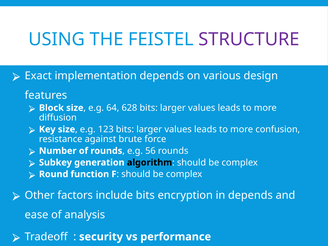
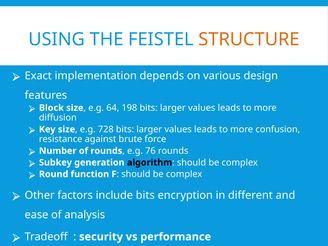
STRUCTURE colour: purple -> orange
628: 628 -> 198
123: 123 -> 728
56: 56 -> 76
in depends: depends -> different
